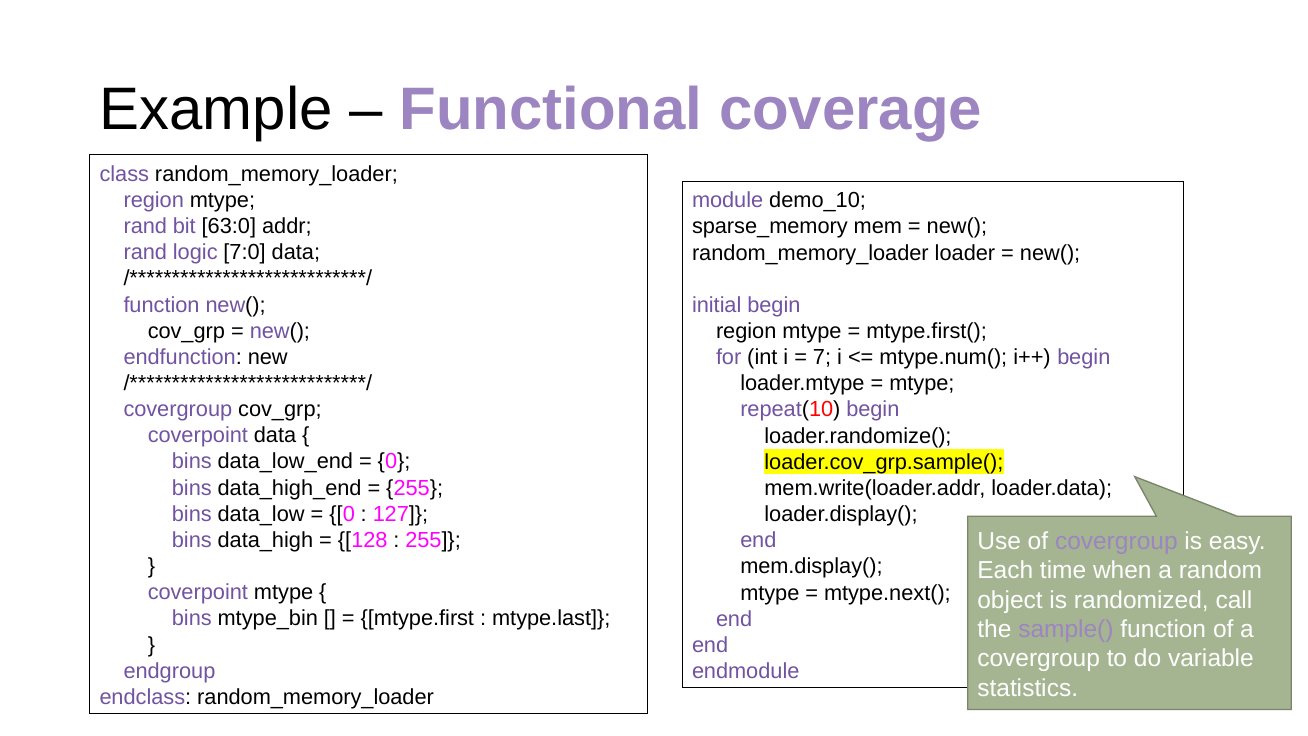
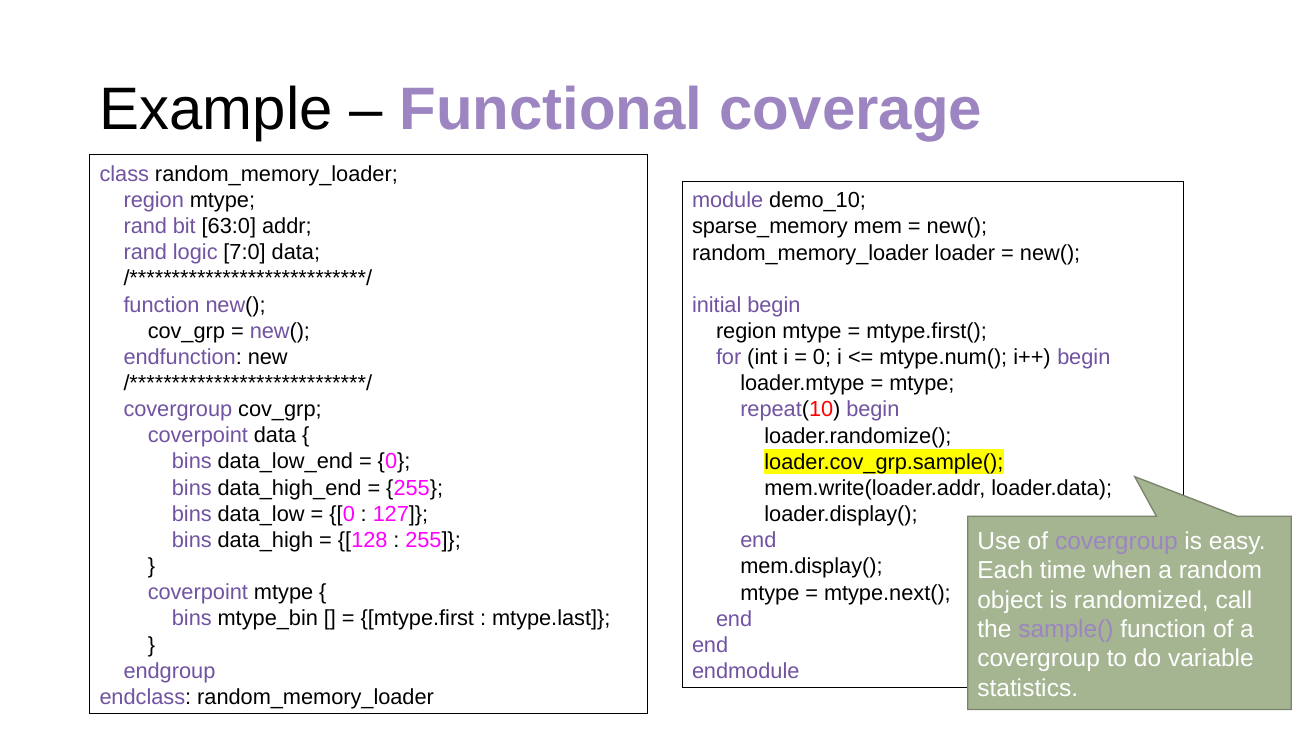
7 at (822, 357): 7 -> 0
